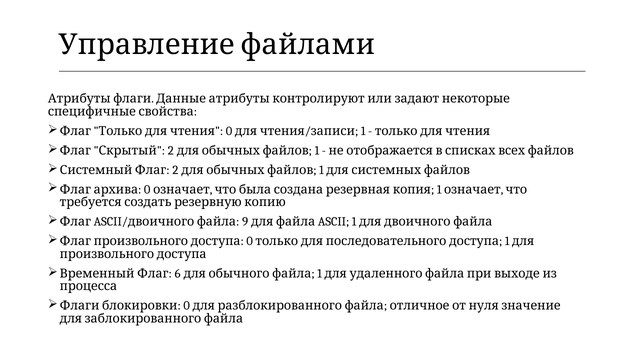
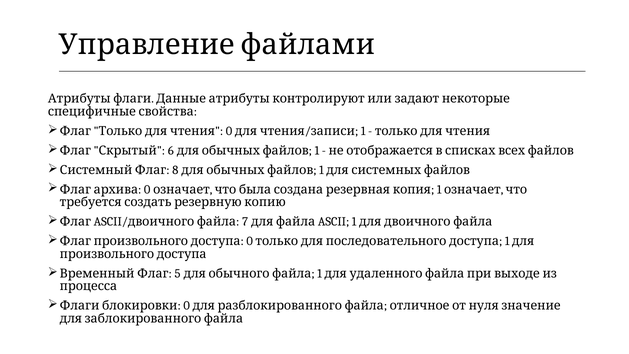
2 at (171, 150): 2 -> 6
2 at (175, 170): 2 -> 8
9: 9 -> 7
6: 6 -> 5
